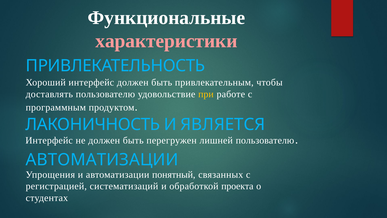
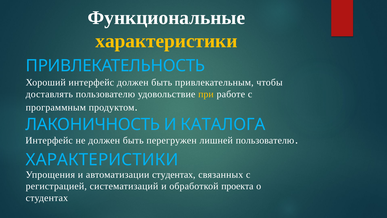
характеристики at (166, 41) colour: pink -> yellow
ЯВЛЯЕТСЯ: ЯВЛЯЕТСЯ -> КАТАЛОГА
АВТОМАТИЗАЦИИ at (102, 160): АВТОМАТИЗАЦИИ -> ХАРАКТЕРИСТИКИ
автоматизации понятный: понятный -> студентах
